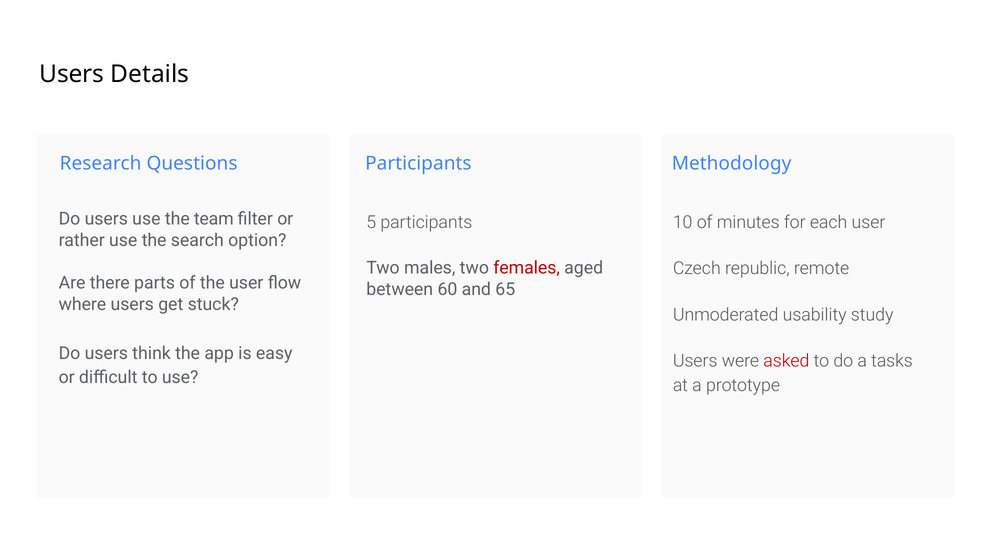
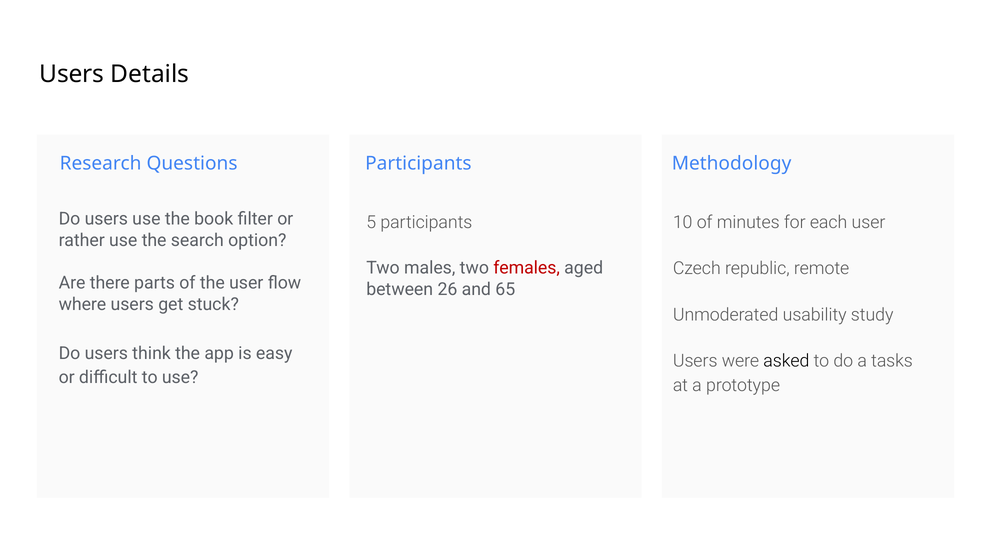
team: team -> book
60: 60 -> 26
asked colour: red -> black
